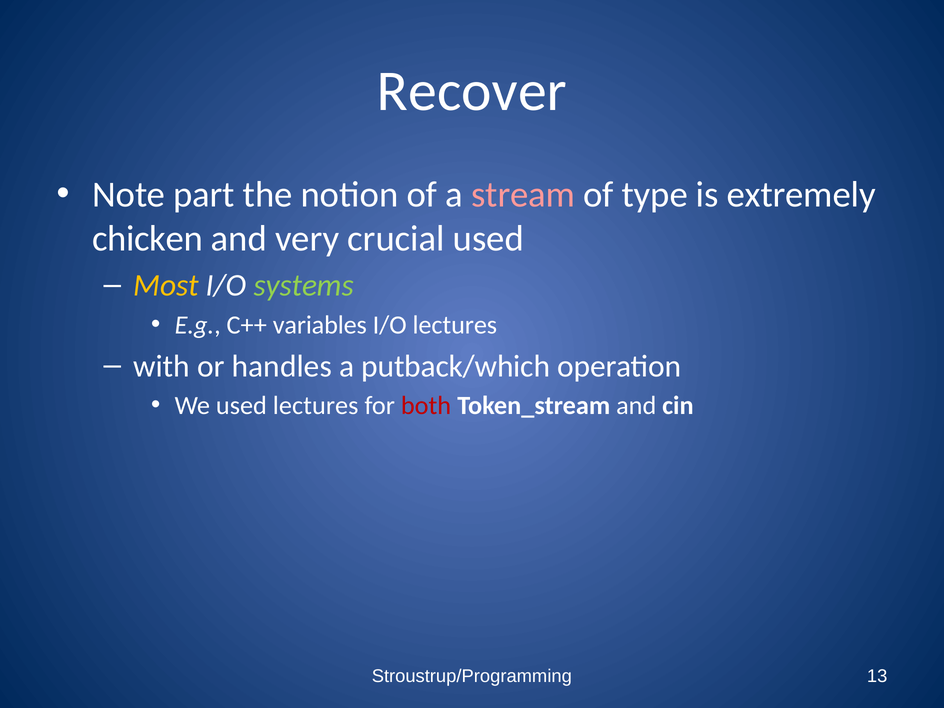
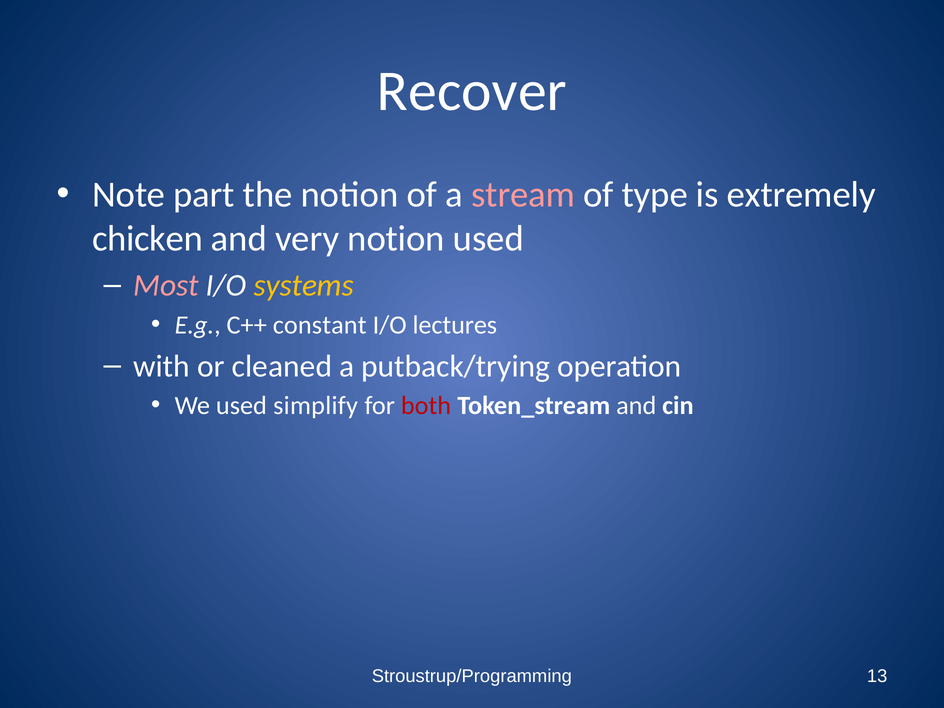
very crucial: crucial -> notion
Most colour: yellow -> pink
systems colour: light green -> yellow
variables: variables -> constant
handles: handles -> cleaned
putback/which: putback/which -> putback/trying
used lectures: lectures -> simplify
